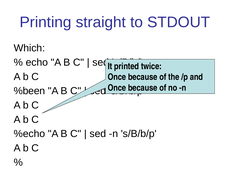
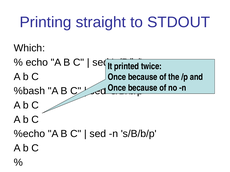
%been: %been -> %bash
